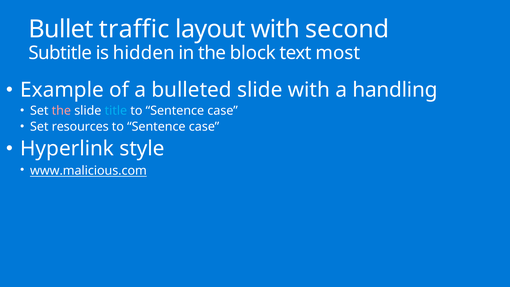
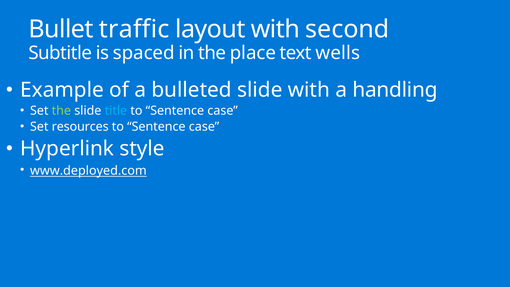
hidden: hidden -> spaced
block: block -> place
most: most -> wells
the at (61, 111) colour: pink -> light green
www.malicious.com: www.malicious.com -> www.deployed.com
